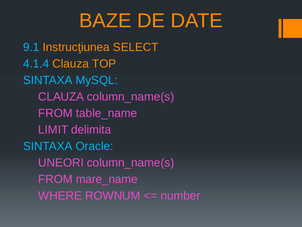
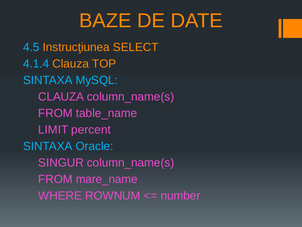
9.1: 9.1 -> 4.5
delimita: delimita -> percent
UNEORI: UNEORI -> SINGUR
